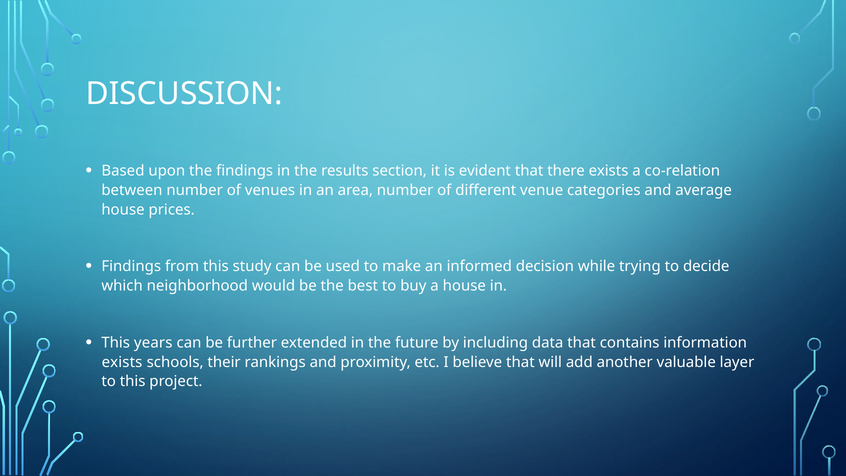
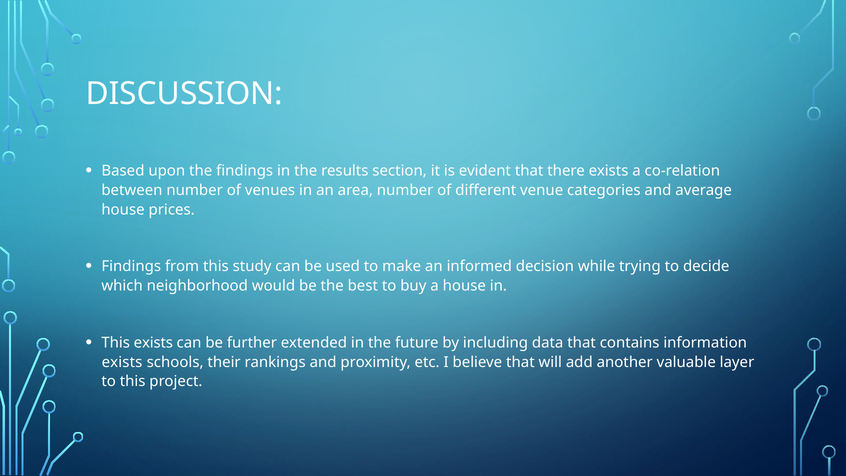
This years: years -> exists
